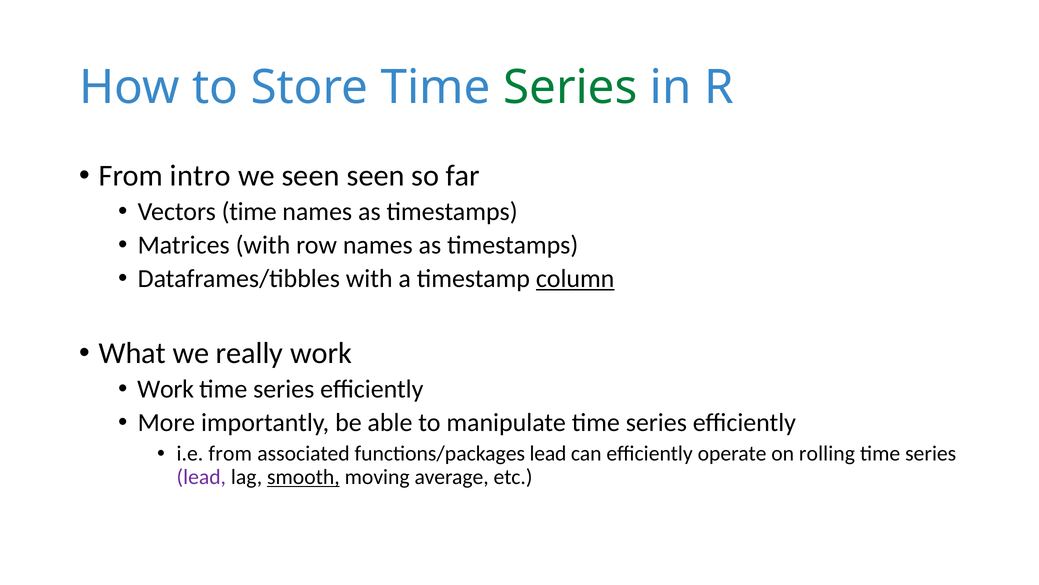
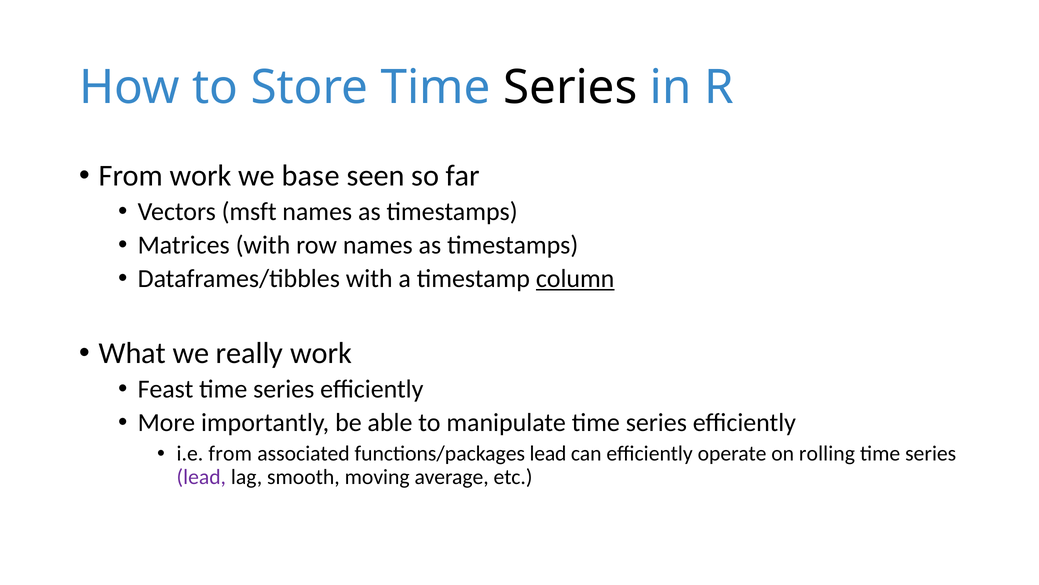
Series at (570, 87) colour: green -> black
From intro: intro -> work
we seen: seen -> base
Vectors time: time -> msft
Work at (166, 389): Work -> Feast
smooth underline: present -> none
